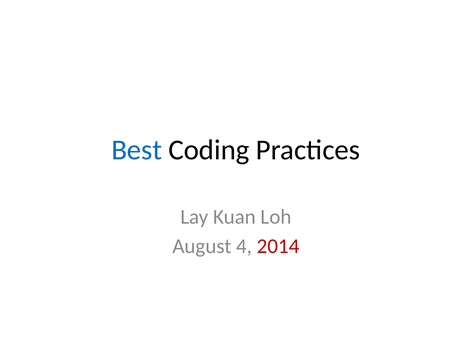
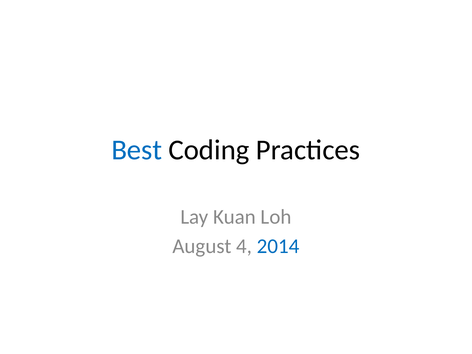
2014 colour: red -> blue
